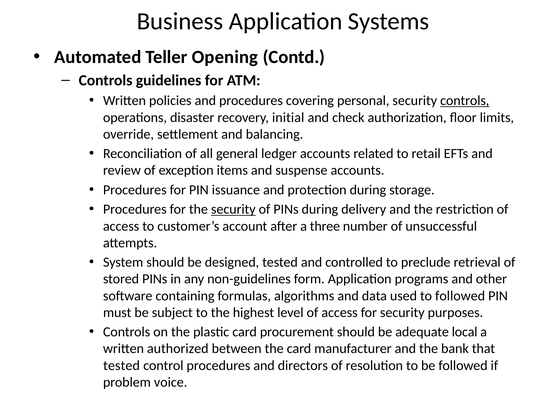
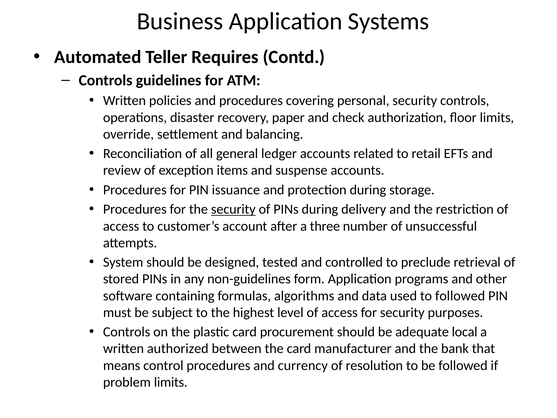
Opening: Opening -> Requires
controls at (465, 101) underline: present -> none
initial: initial -> paper
tested at (122, 365): tested -> means
directors: directors -> currency
problem voice: voice -> limits
